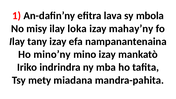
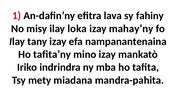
mbola: mbola -> fahiny
mino’ny: mino’ny -> tafita’ny
